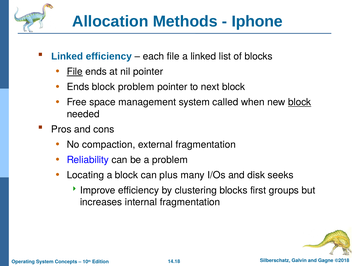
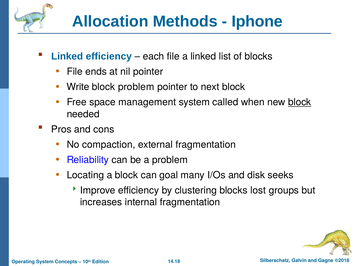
File at (75, 72) underline: present -> none
Ends at (78, 87): Ends -> Write
plus: plus -> goal
first: first -> lost
